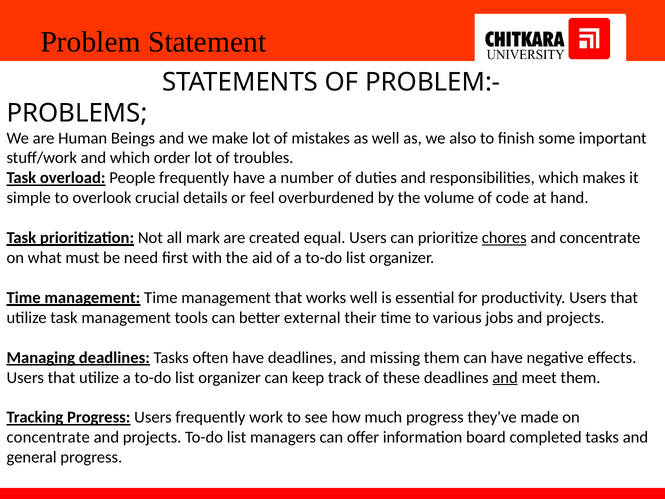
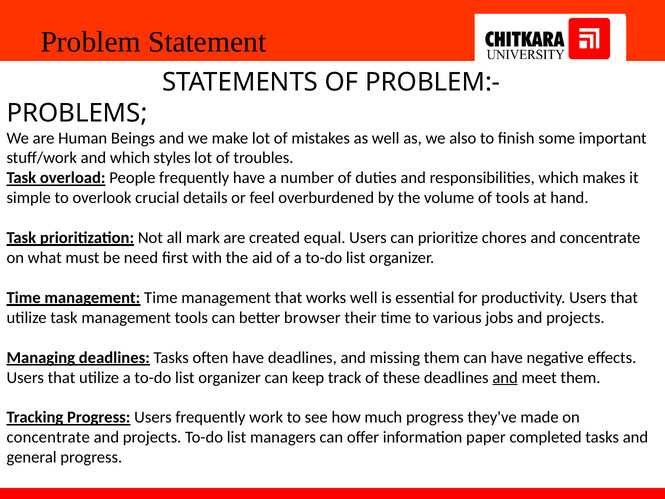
order: order -> styles
of code: code -> tools
chores underline: present -> none
external: external -> browser
board: board -> paper
